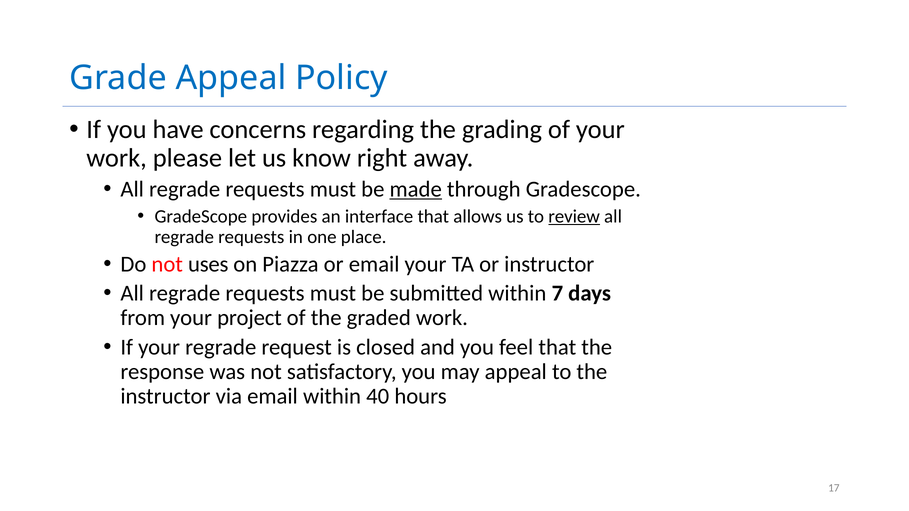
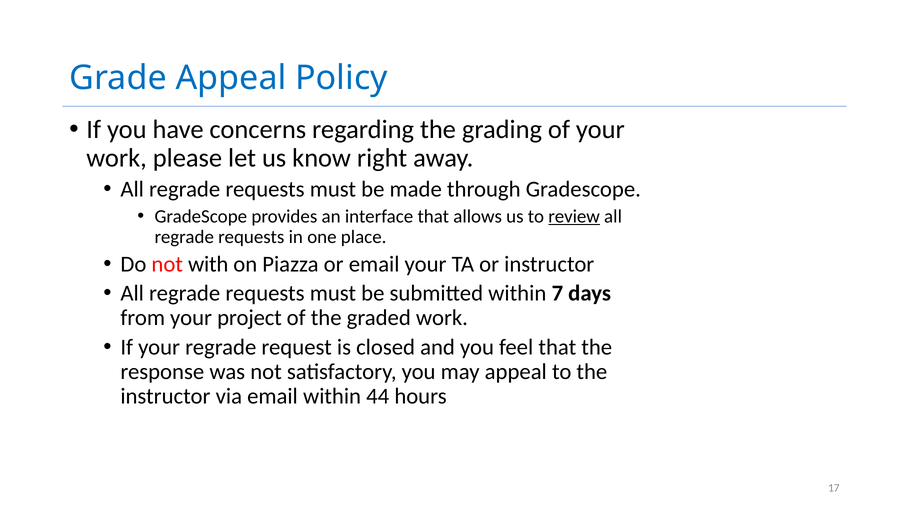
made underline: present -> none
uses: uses -> with
40: 40 -> 44
